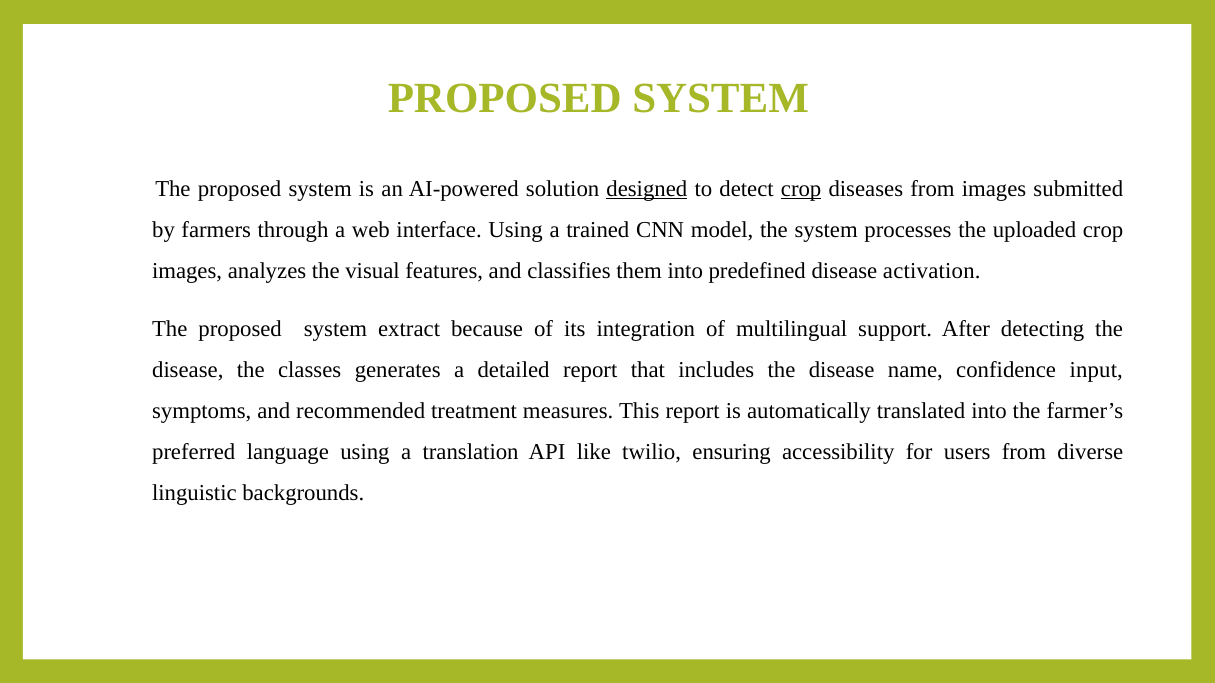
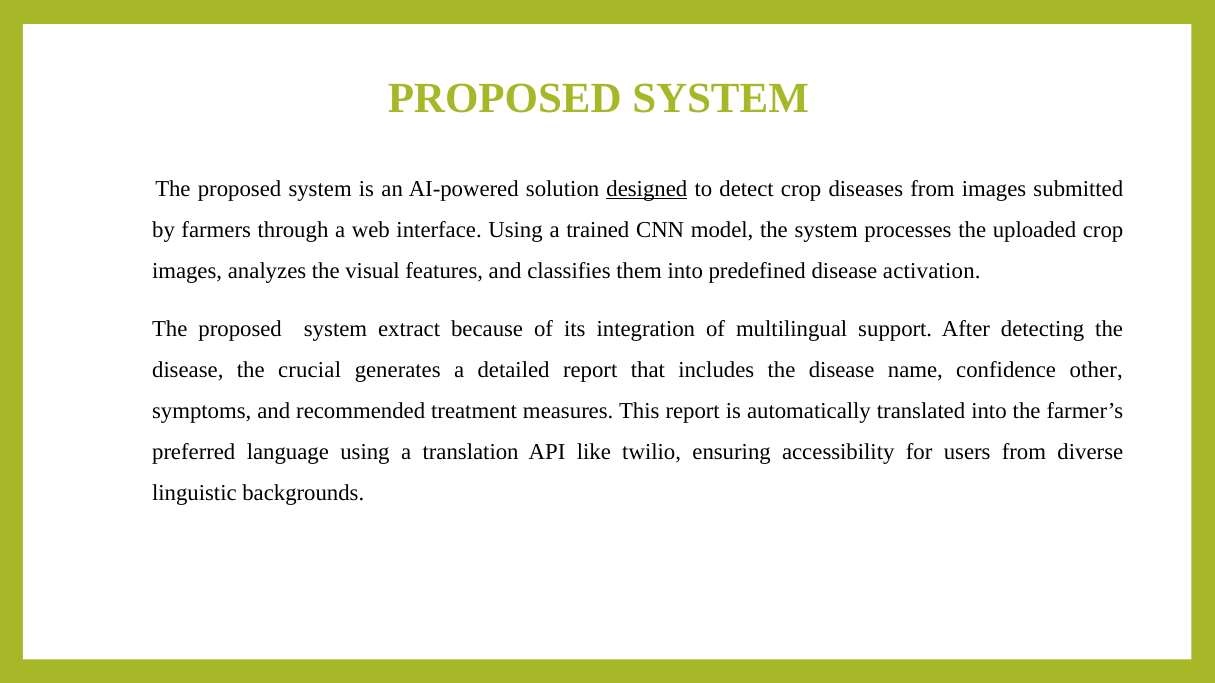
crop at (801, 189) underline: present -> none
classes: classes -> crucial
input: input -> other
